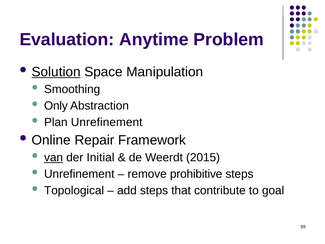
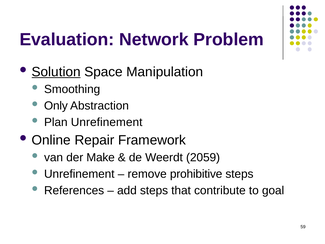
Anytime: Anytime -> Network
van underline: present -> none
Initial: Initial -> Make
2015: 2015 -> 2059
Topological: Topological -> References
